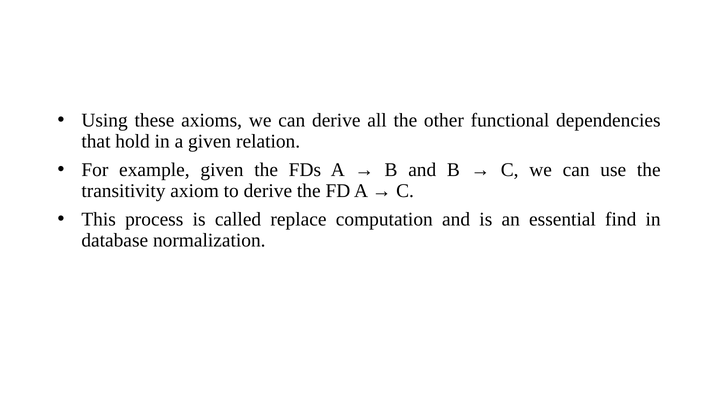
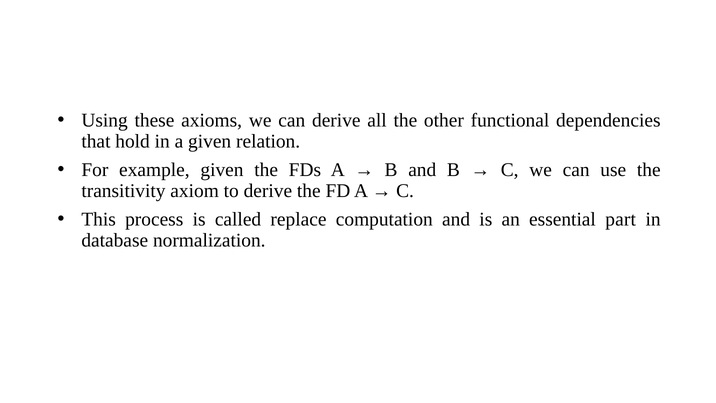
find: find -> part
